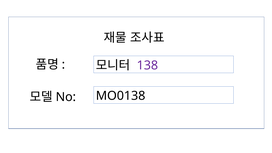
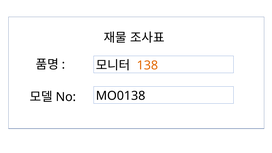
138 colour: purple -> orange
